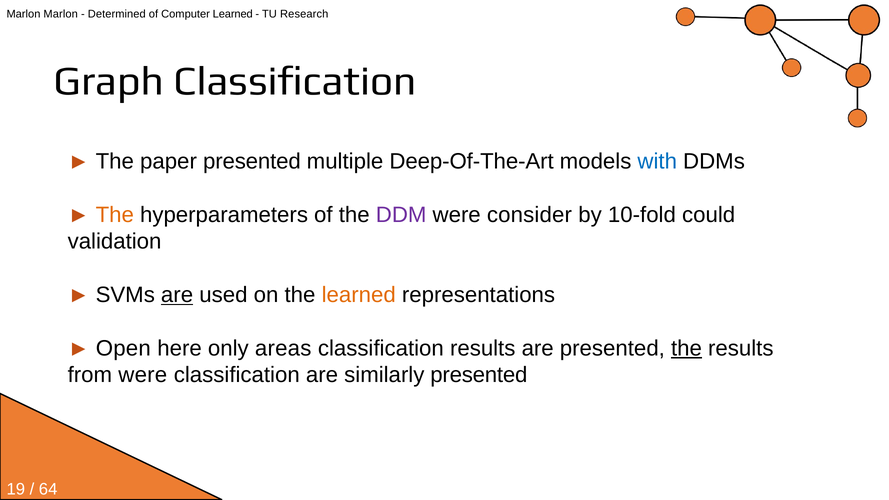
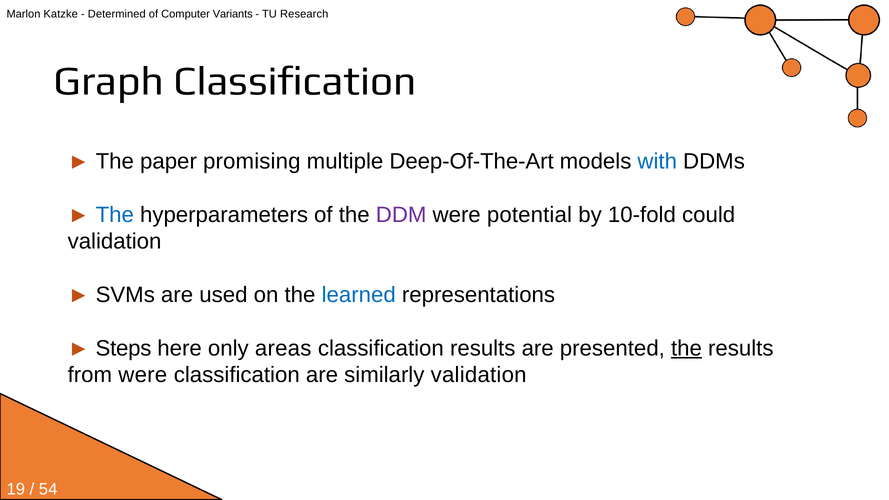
Marlon Marlon: Marlon -> Katzke
Computer Learned: Learned -> Variants
paper presented: presented -> promising
The at (115, 215) colour: orange -> blue
consider: consider -> potential
are at (177, 295) underline: present -> none
learned at (359, 295) colour: orange -> blue
Open: Open -> Steps
similarly presented: presented -> validation
64: 64 -> 54
